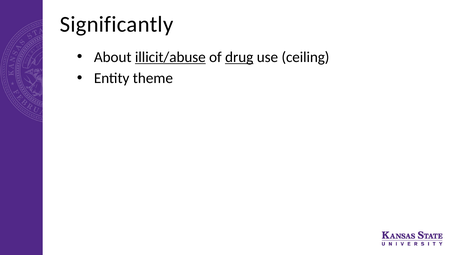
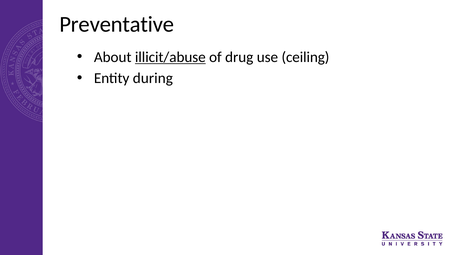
Significantly: Significantly -> Preventative
drug underline: present -> none
theme: theme -> during
